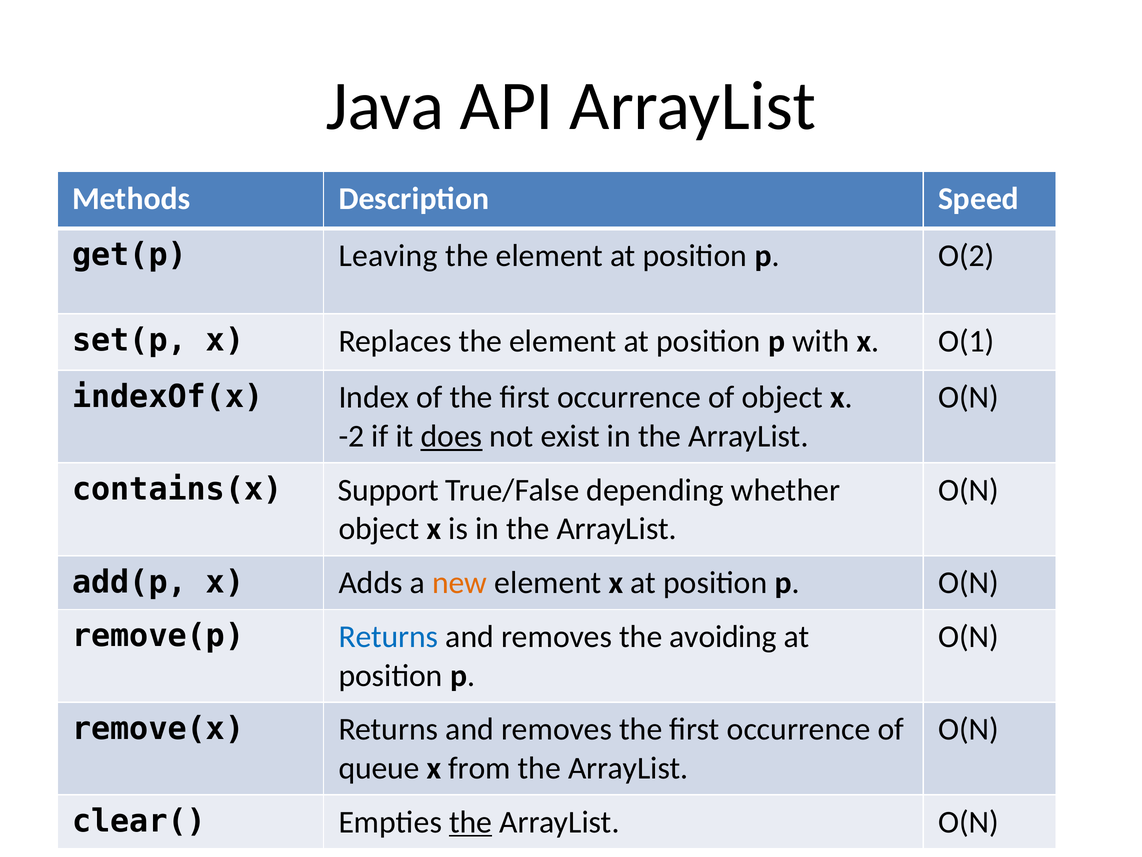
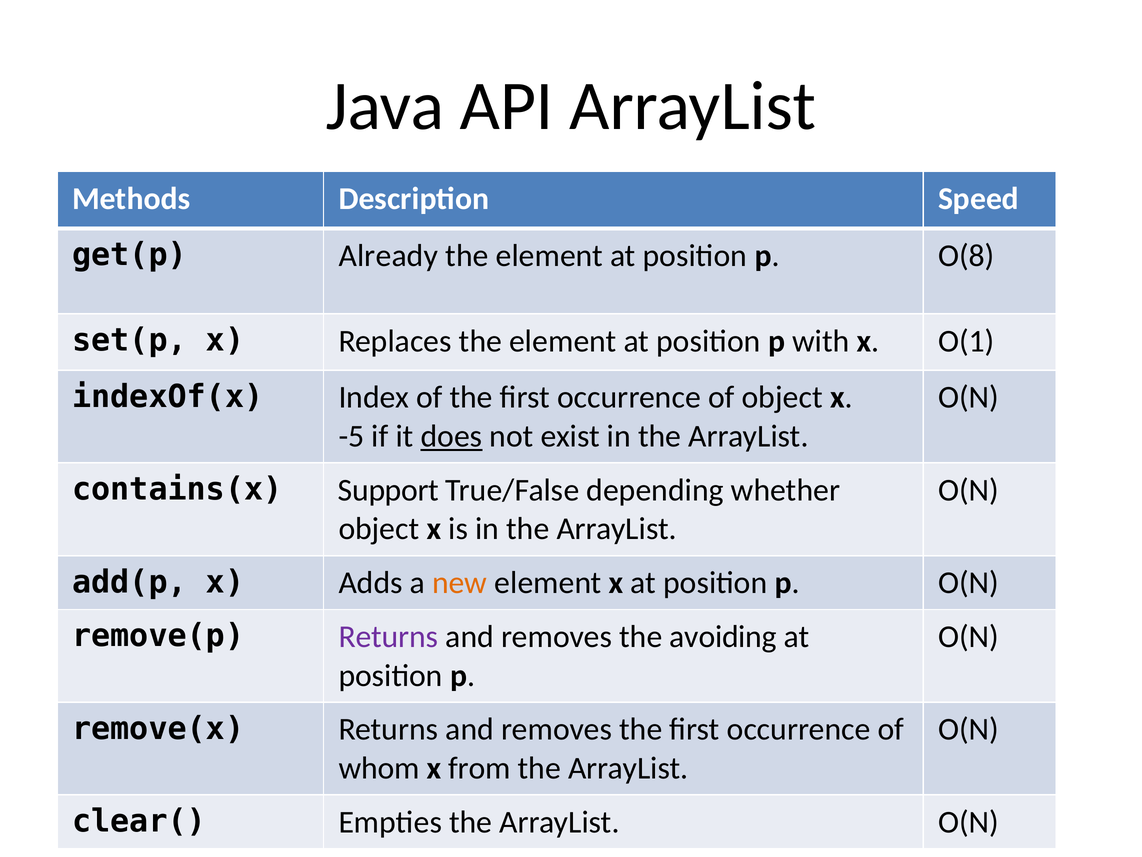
Leaving: Leaving -> Already
O(2: O(2 -> O(8
-2: -2 -> -5
Returns at (388, 636) colour: blue -> purple
queue: queue -> whom
the at (471, 822) underline: present -> none
